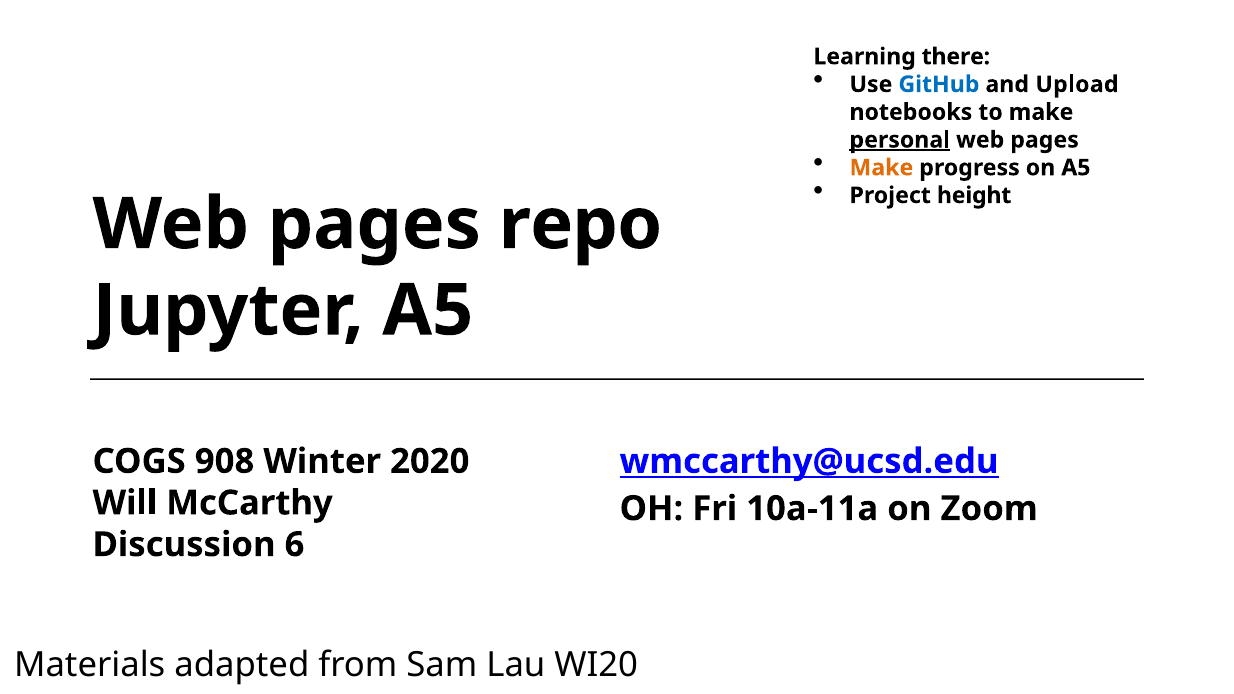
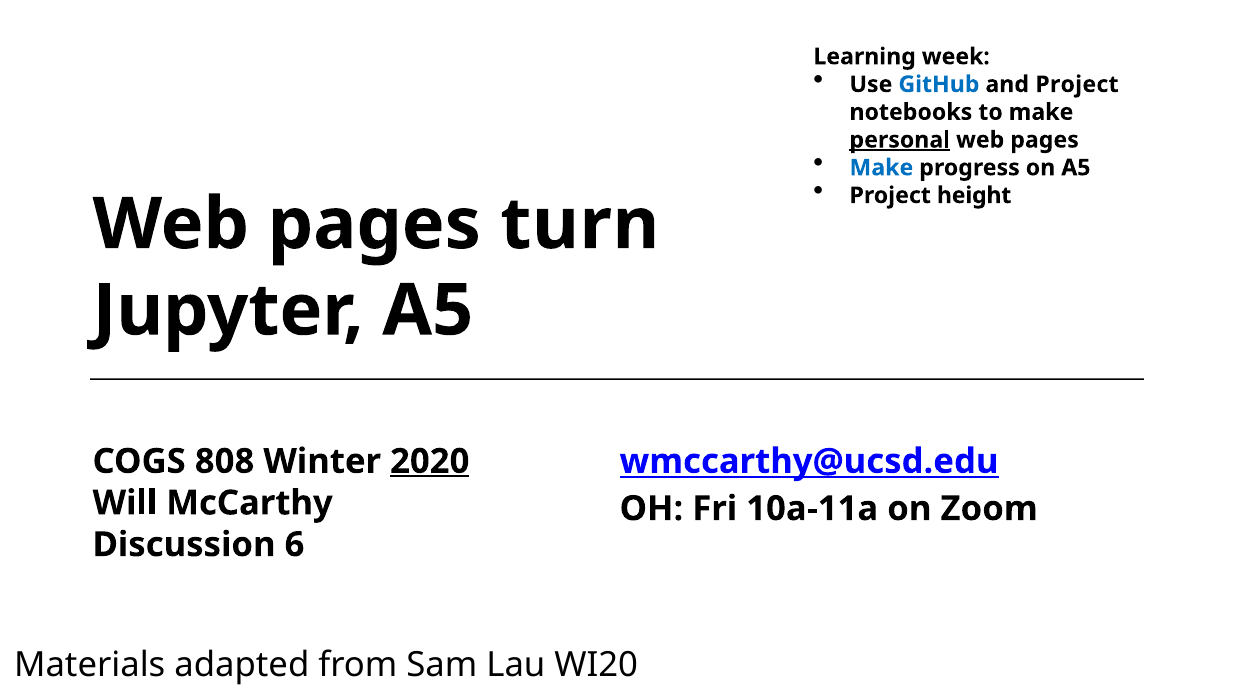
there: there -> week
and Upload: Upload -> Project
Make at (881, 168) colour: orange -> blue
repo: repo -> turn
908: 908 -> 808
2020 underline: none -> present
